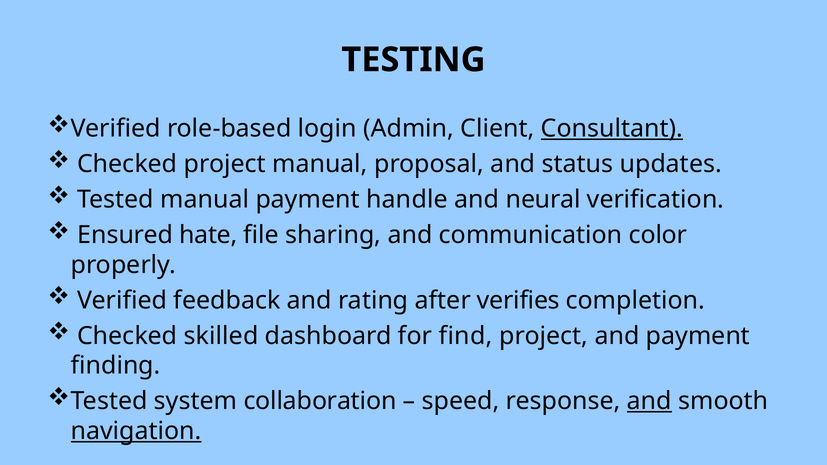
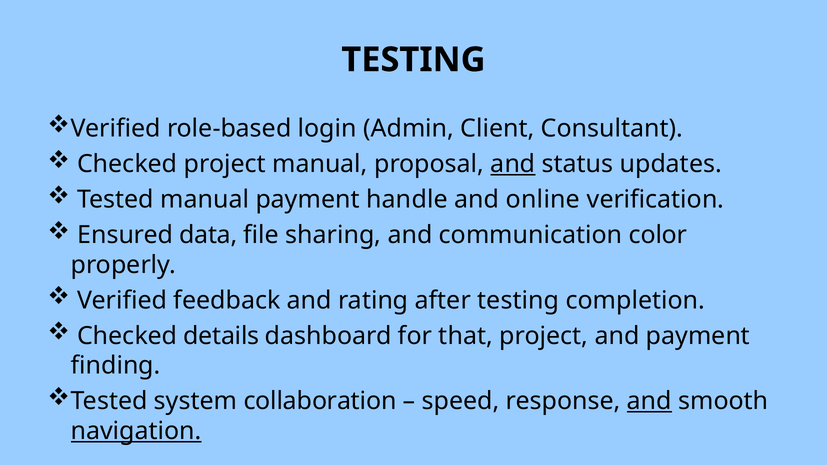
Consultant underline: present -> none
and at (513, 164) underline: none -> present
neural: neural -> online
hate: hate -> data
after verifies: verifies -> testing
skilled: skilled -> details
find: find -> that
